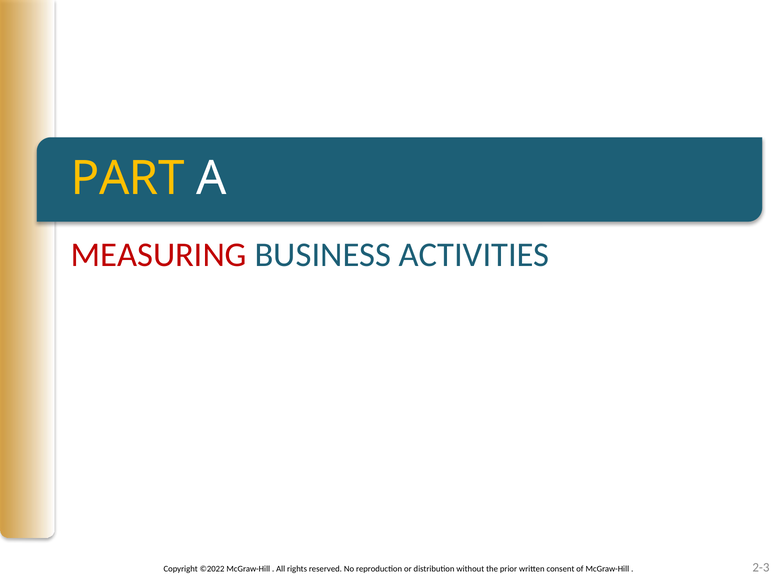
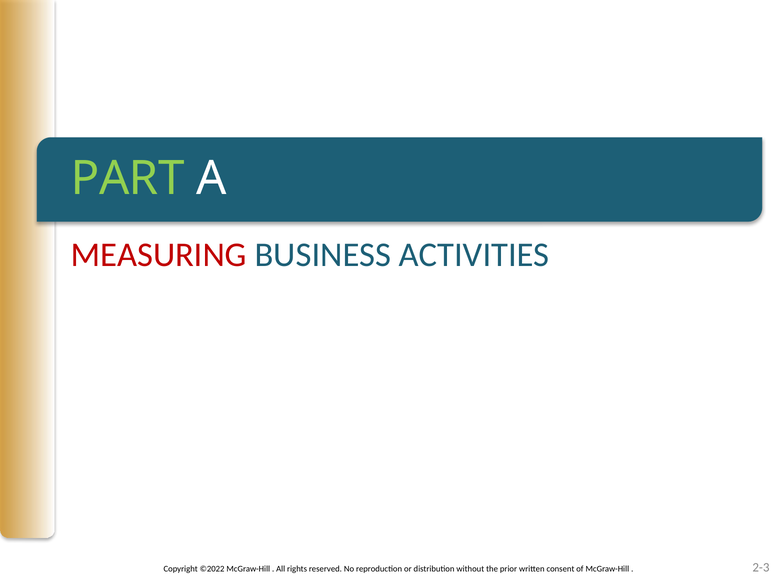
PART colour: yellow -> light green
